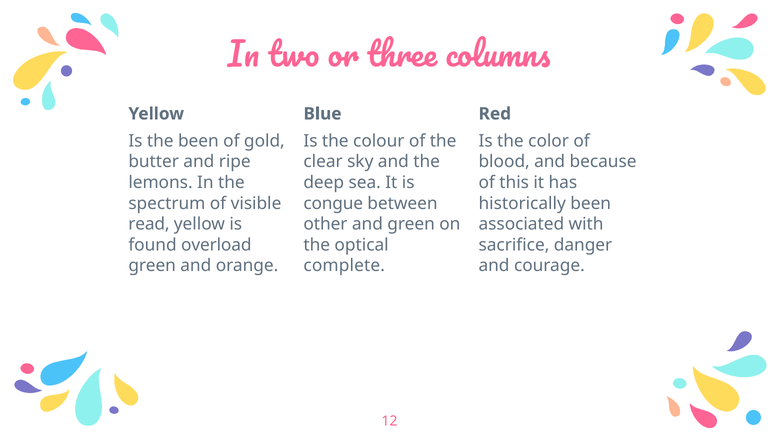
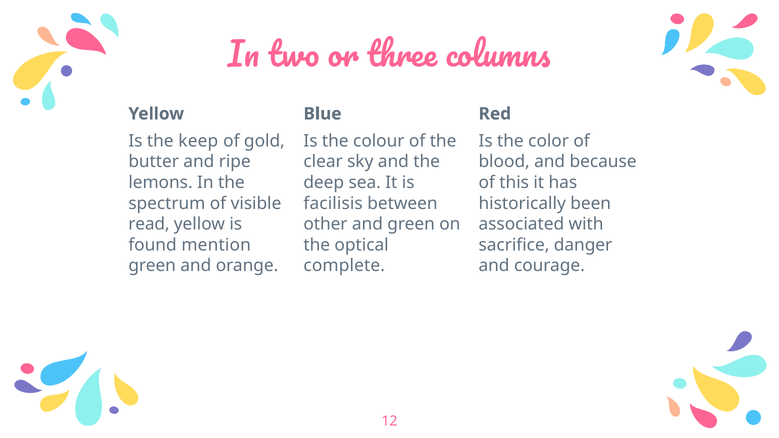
the been: been -> keep
congue: congue -> facilisis
overload: overload -> mention
